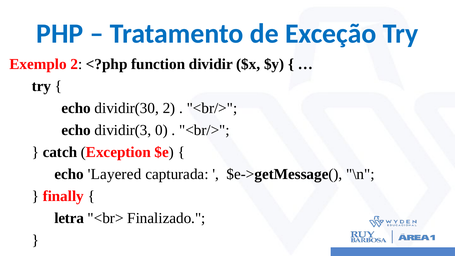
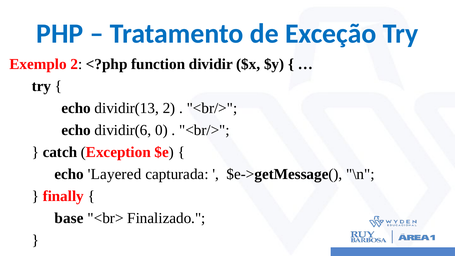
dividir(30: dividir(30 -> dividir(13
dividir(3: dividir(3 -> dividir(6
letra: letra -> base
